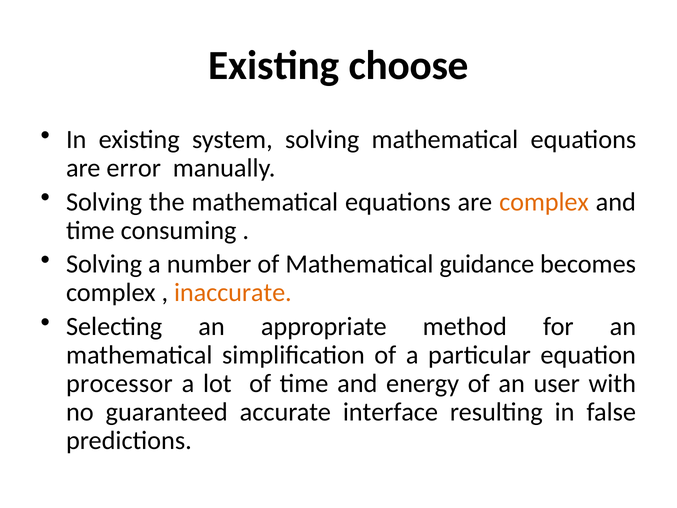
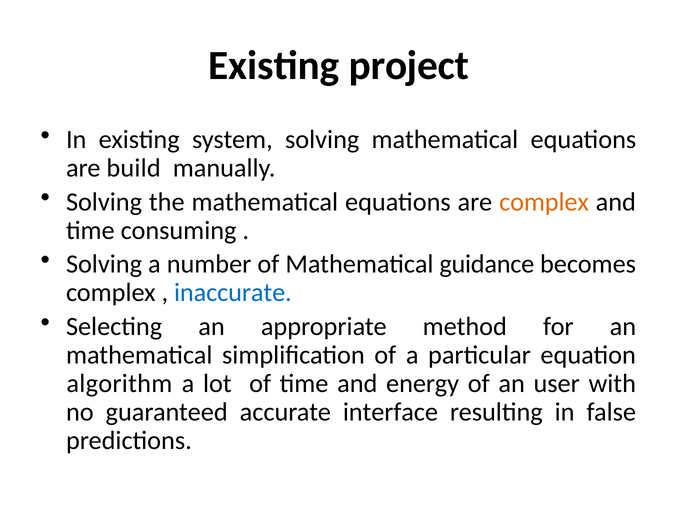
choose: choose -> project
error: error -> build
inaccurate colour: orange -> blue
processor: processor -> algorithm
